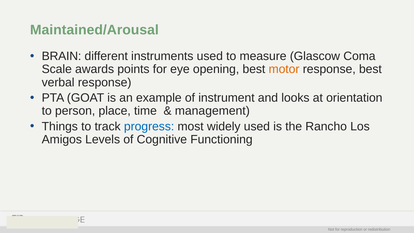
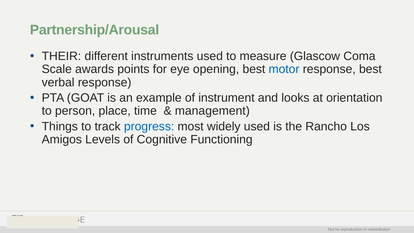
Maintained/Arousal: Maintained/Arousal -> Partnership/Arousal
BRAIN: BRAIN -> THEIR
motor colour: orange -> blue
